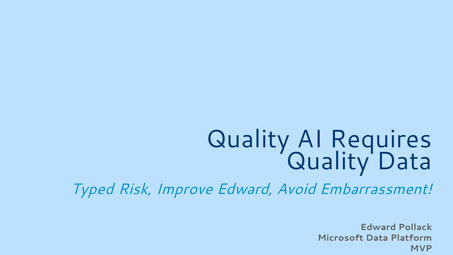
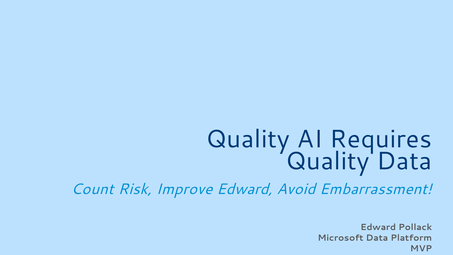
Typed: Typed -> Count
